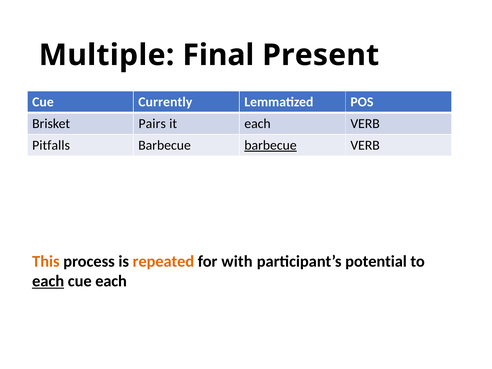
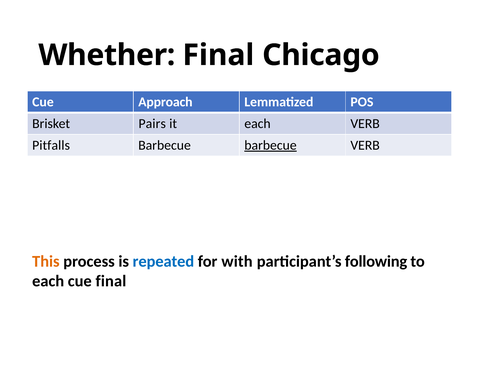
Multiple: Multiple -> Whether
Present: Present -> Chicago
Currently: Currently -> Approach
repeated colour: orange -> blue
potential: potential -> following
each at (48, 281) underline: present -> none
cue each: each -> final
